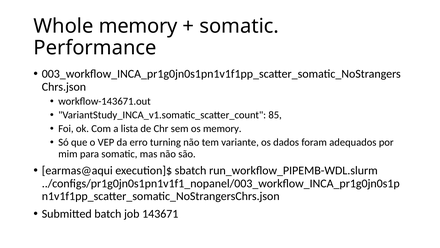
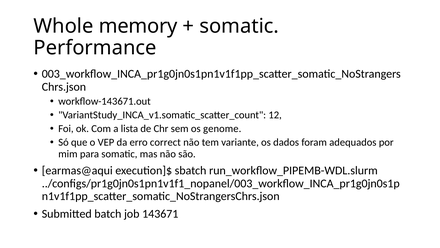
85: 85 -> 12
os memory: memory -> genome
turning: turning -> correct
